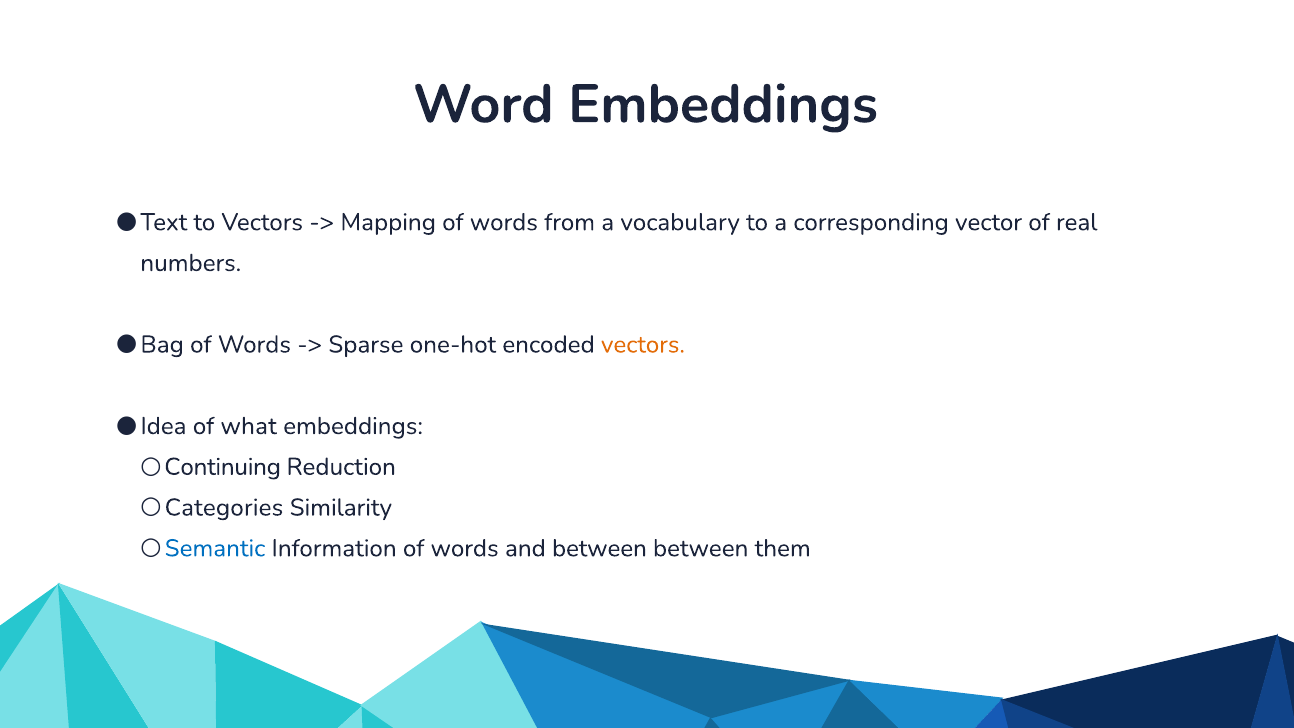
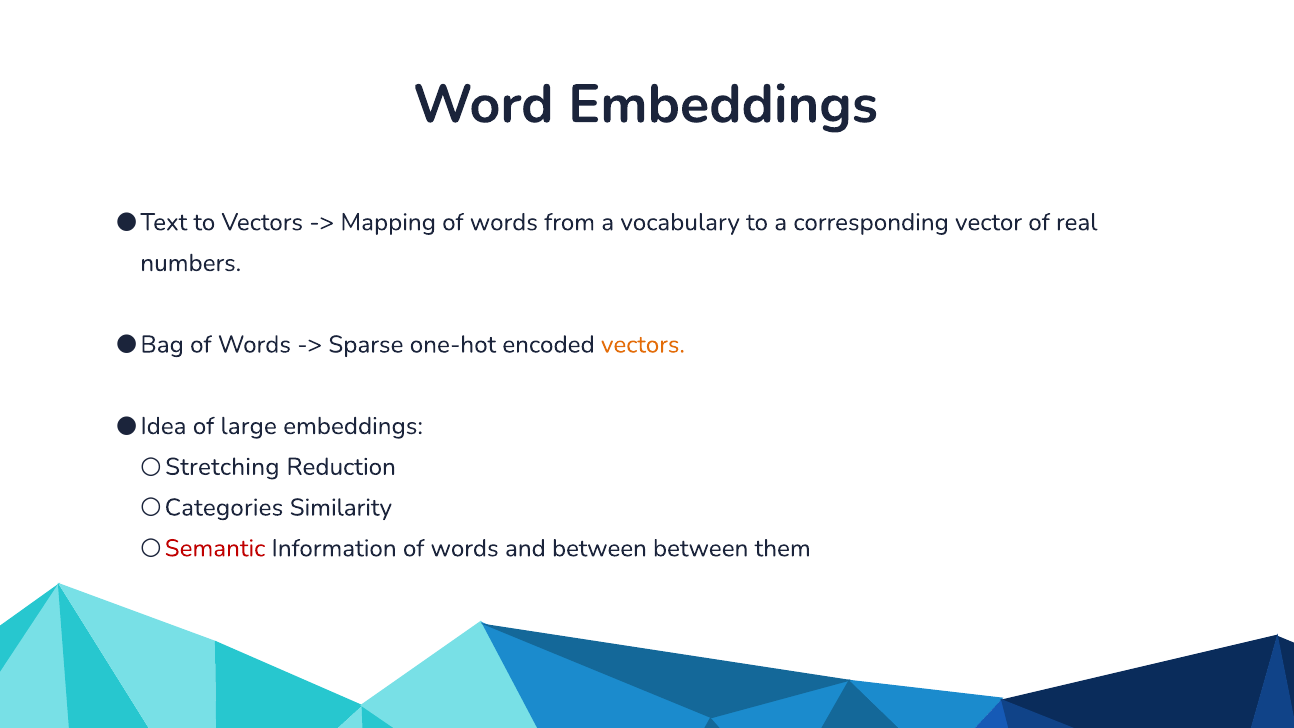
what: what -> large
Continuing: Continuing -> Stretching
Semantic colour: blue -> red
